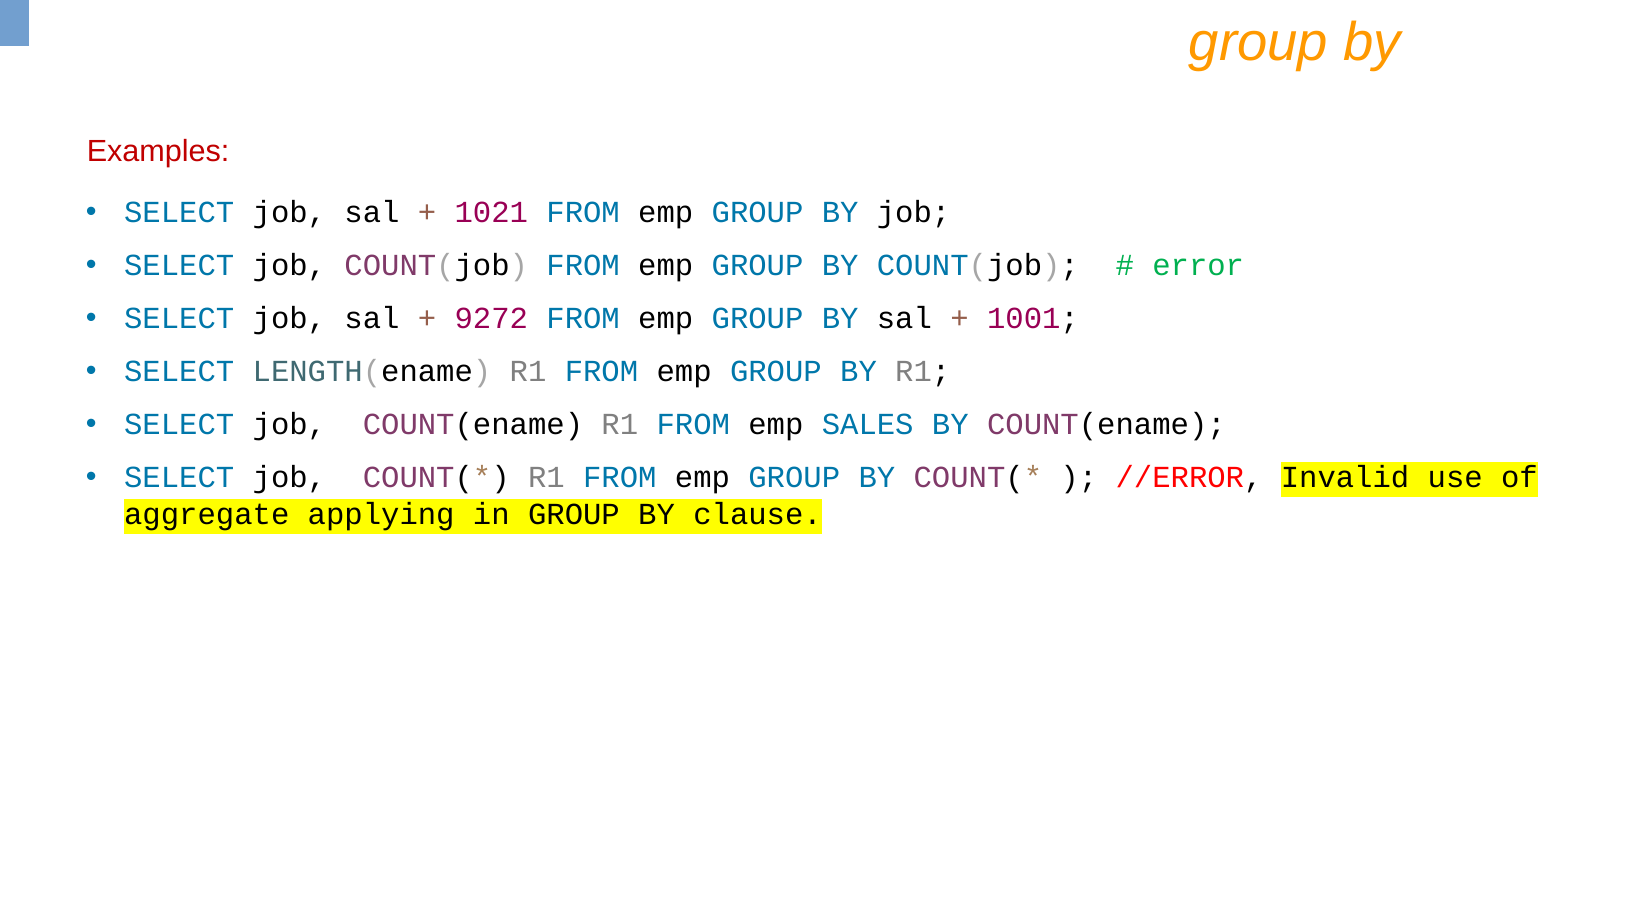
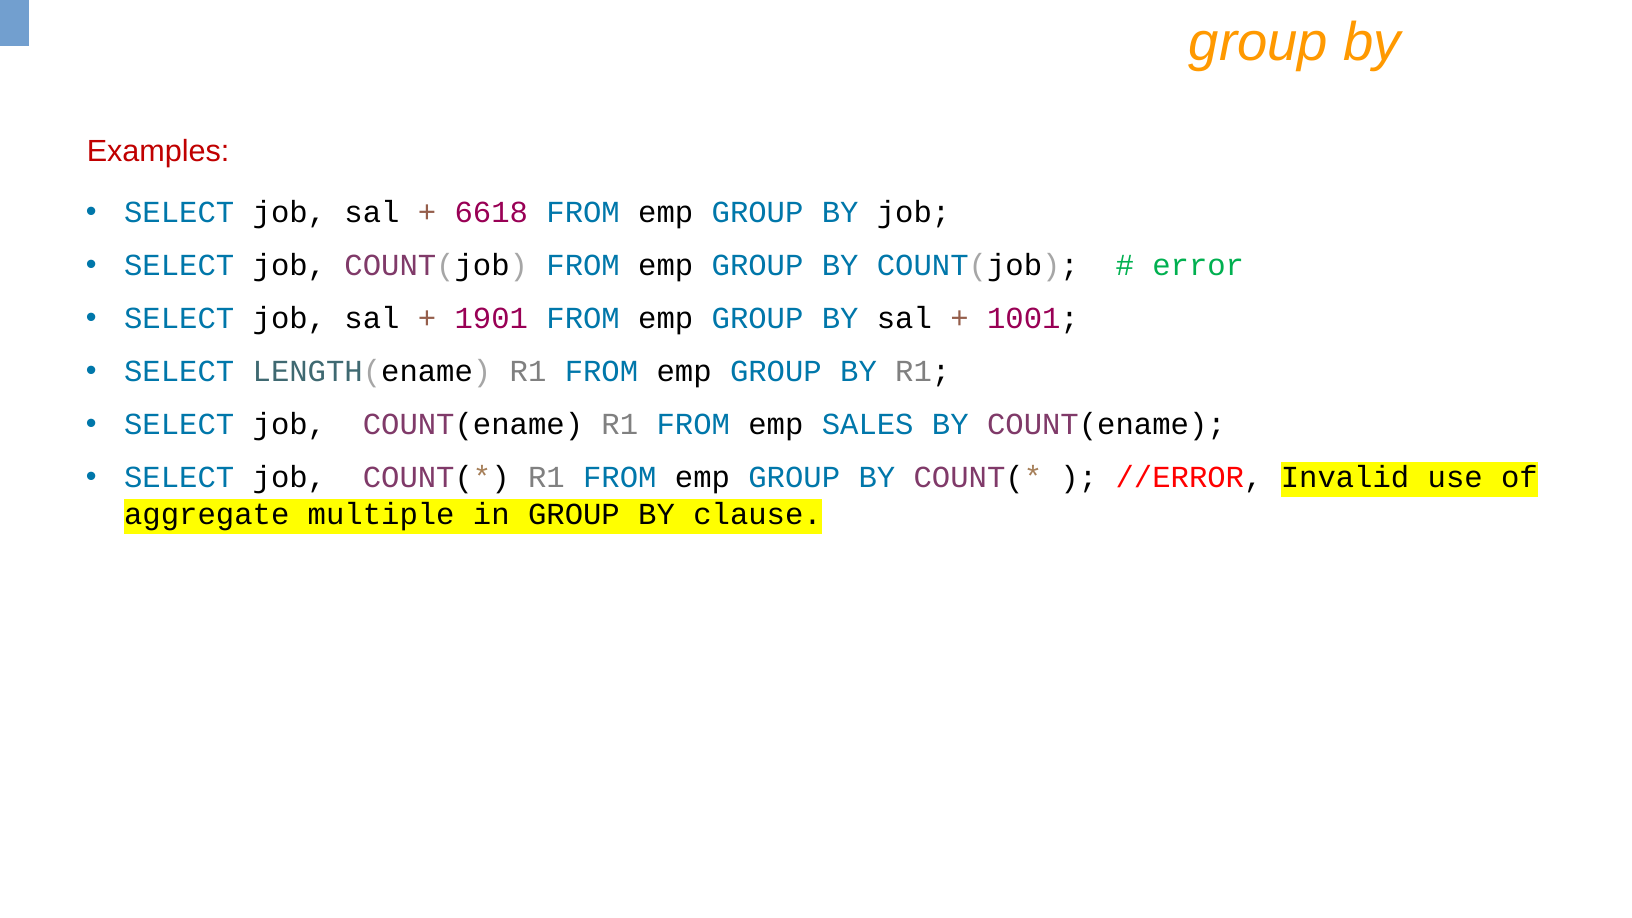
1021: 1021 -> 6618
9272: 9272 -> 1901
applying: applying -> multiple
